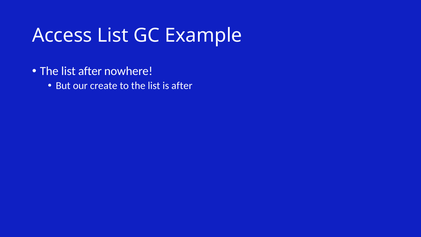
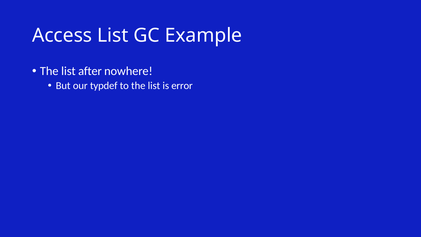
create: create -> typdef
is after: after -> error
